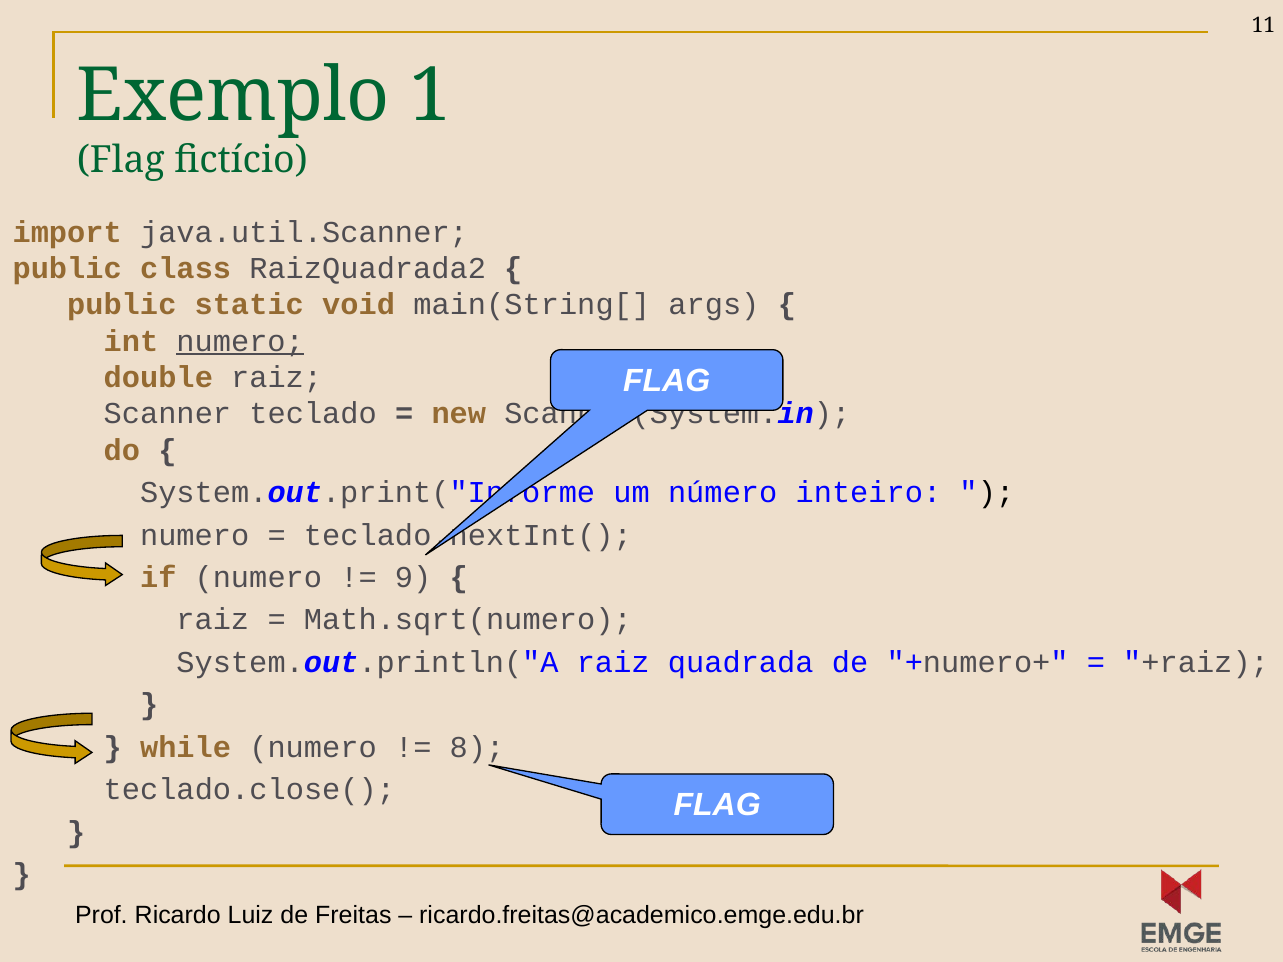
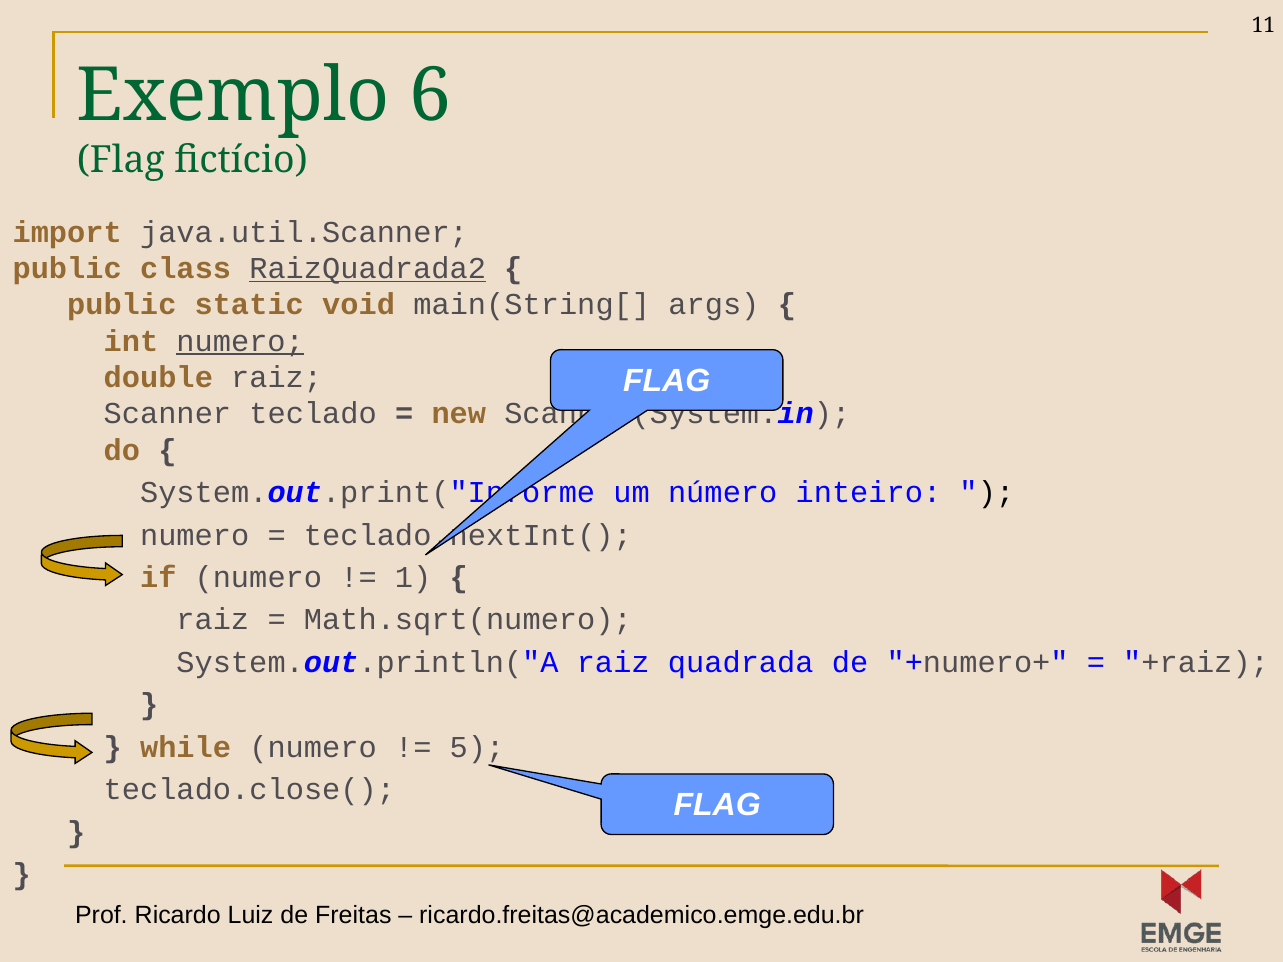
1: 1 -> 6
RaizQuadrada2 underline: none -> present
9: 9 -> 1
8: 8 -> 5
